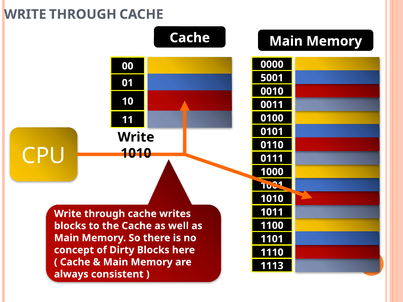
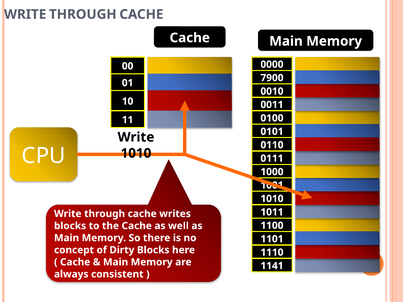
5001: 5001 -> 7900
1113: 1113 -> 1141
